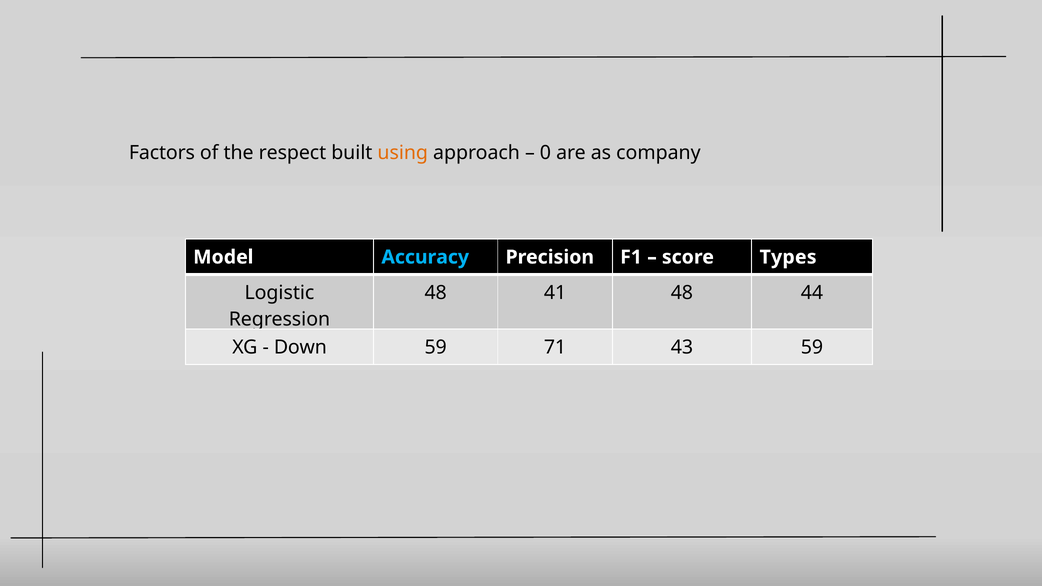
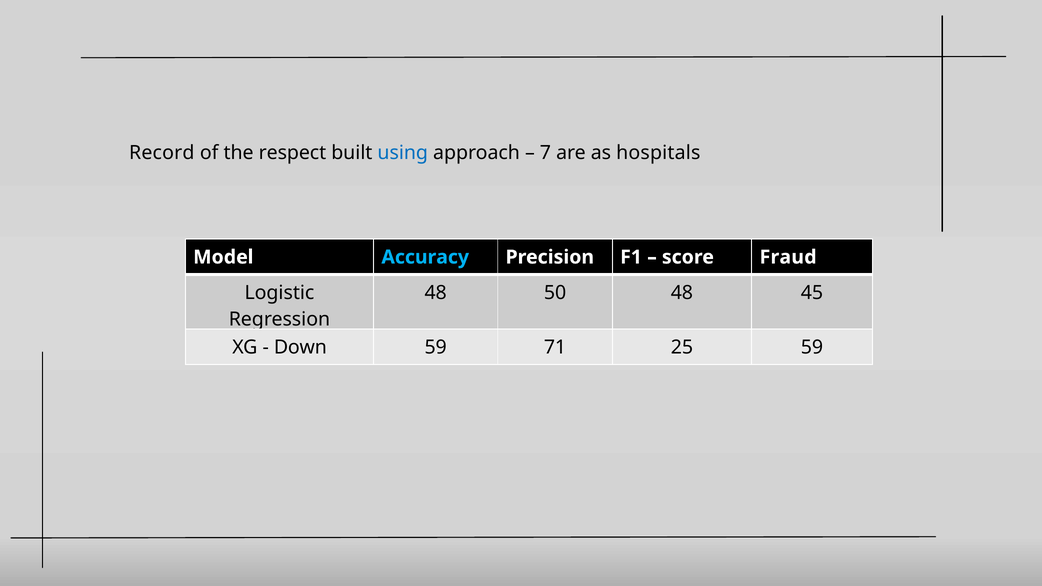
Factors: Factors -> Record
using colour: orange -> blue
0: 0 -> 7
company: company -> hospitals
Types: Types -> Fraud
41: 41 -> 50
44: 44 -> 45
43: 43 -> 25
